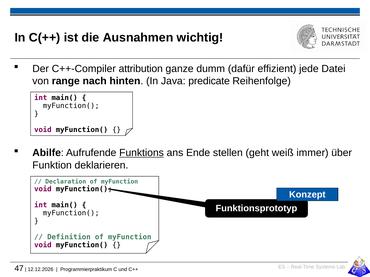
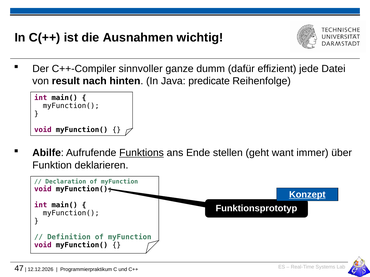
attribution: attribution -> sinnvoller
range: range -> result
weiß: weiß -> want
Konzept underline: none -> present
